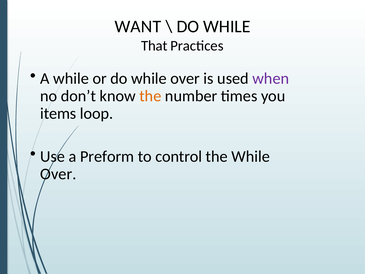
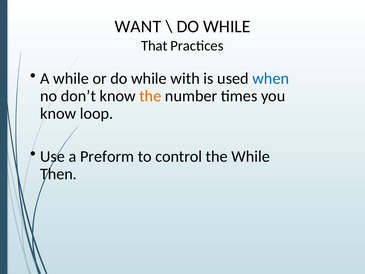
do while over: over -> with
when colour: purple -> blue
items at (58, 113): items -> know
Over at (58, 174): Over -> Then
